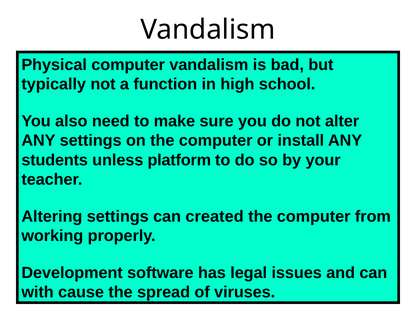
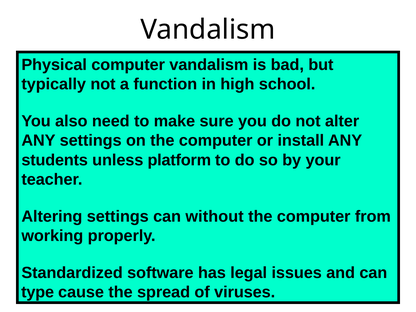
created: created -> without
Development: Development -> Standardized
with: with -> type
